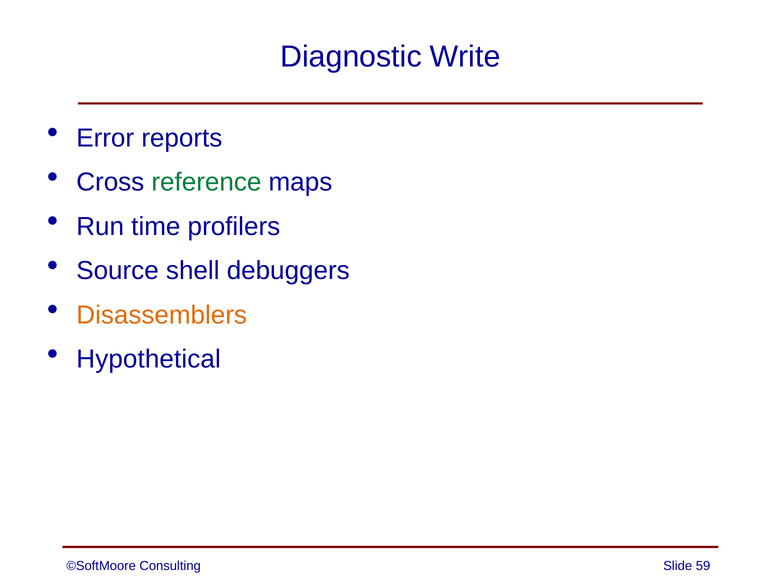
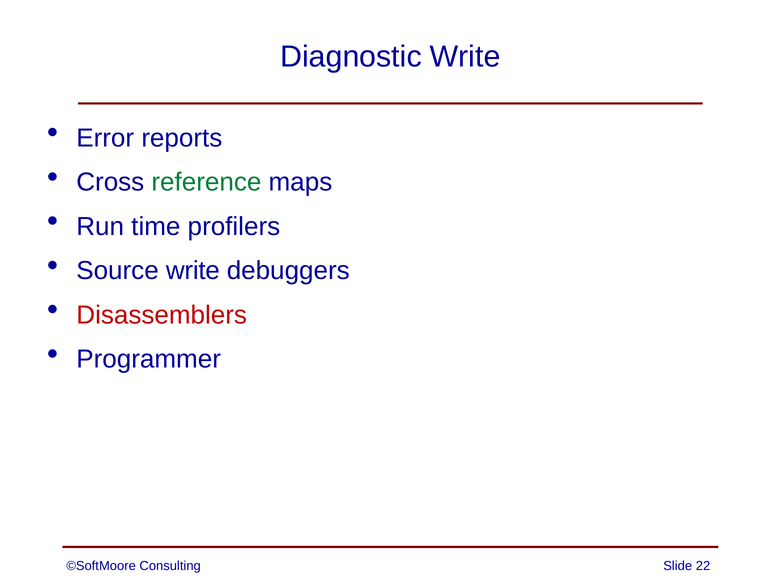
Source shell: shell -> write
Disassemblers colour: orange -> red
Hypothetical: Hypothetical -> Programmer
59: 59 -> 22
